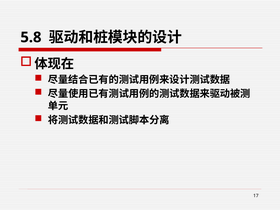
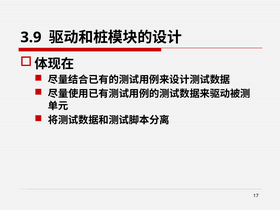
5.8: 5.8 -> 3.9
